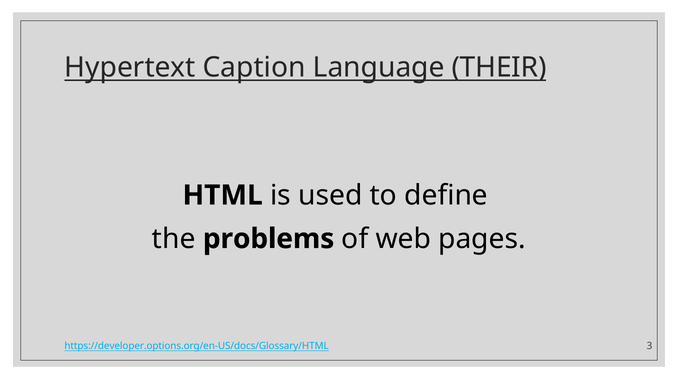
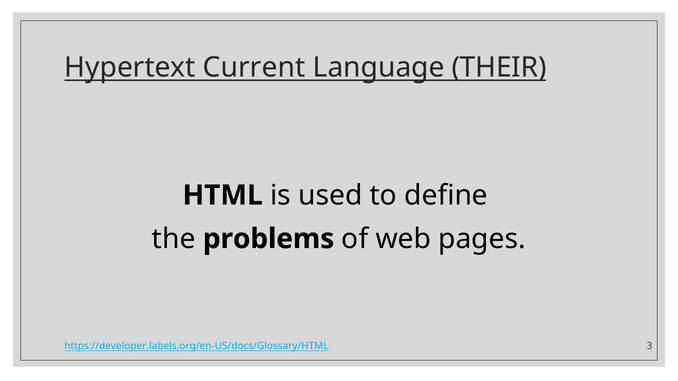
Caption: Caption -> Current
https://developer.options.org/en-US/docs/Glossary/HTML: https://developer.options.org/en-US/docs/Glossary/HTML -> https://developer.labels.org/en-US/docs/Glossary/HTML
